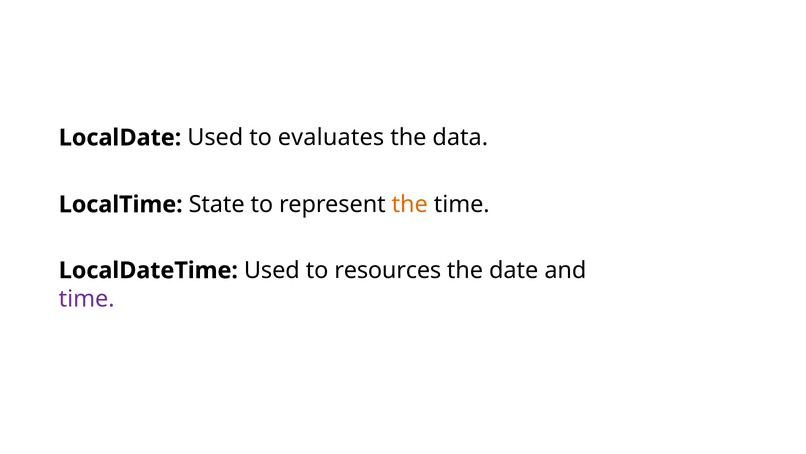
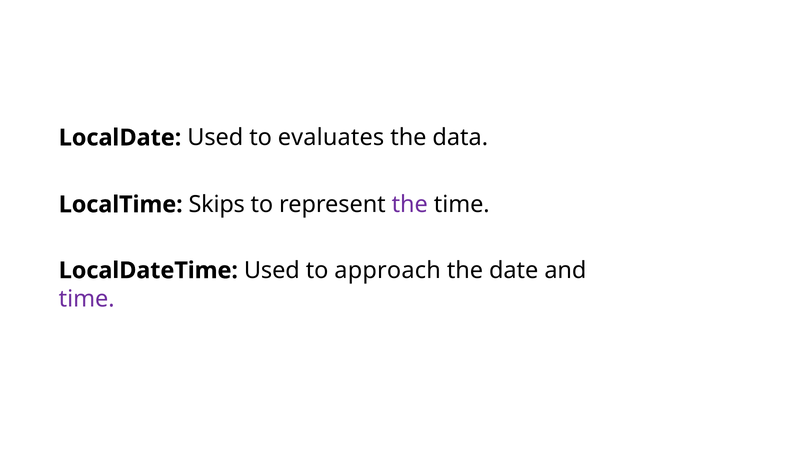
State: State -> Skips
the at (410, 204) colour: orange -> purple
resources: resources -> approach
